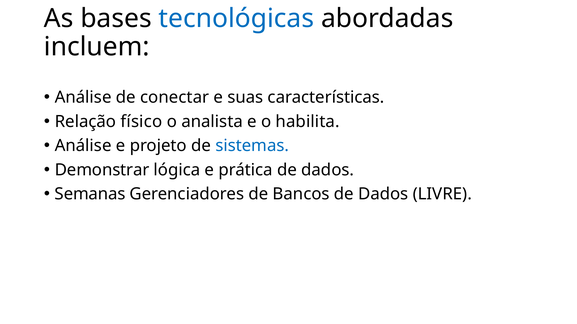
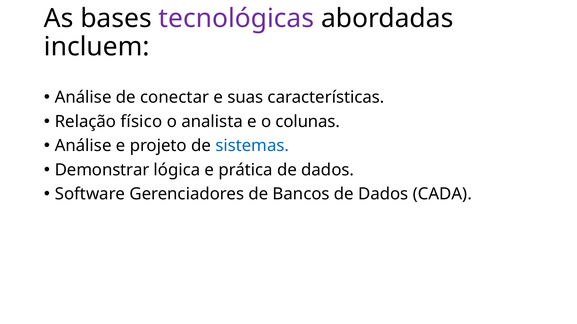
tecnológicas colour: blue -> purple
habilita: habilita -> colunas
Semanas: Semanas -> Software
LIVRE: LIVRE -> CADA
